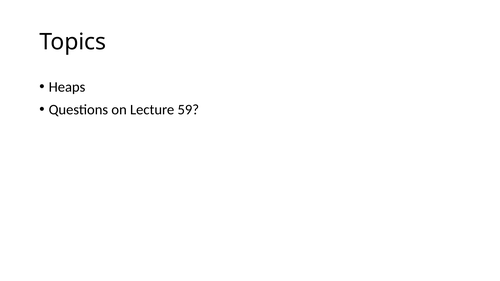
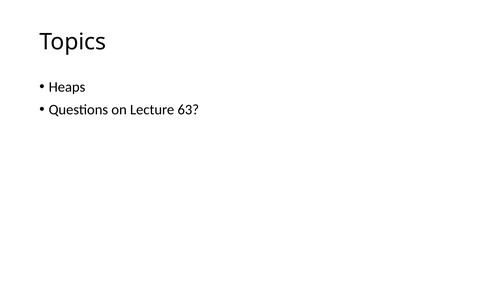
59: 59 -> 63
